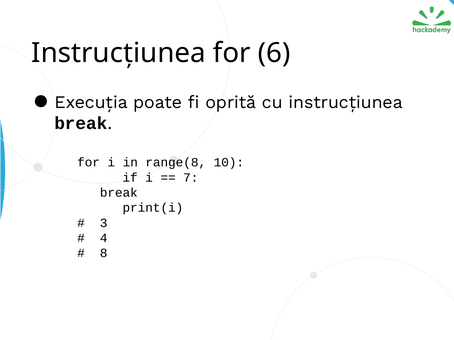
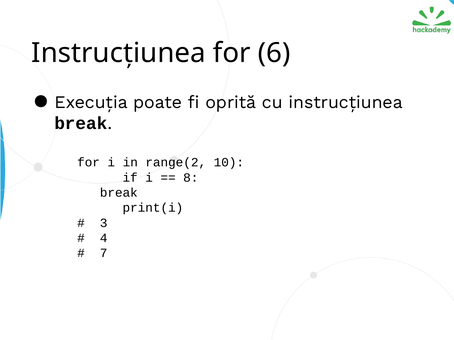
range(8: range(8 -> range(2
7: 7 -> 8
8: 8 -> 7
